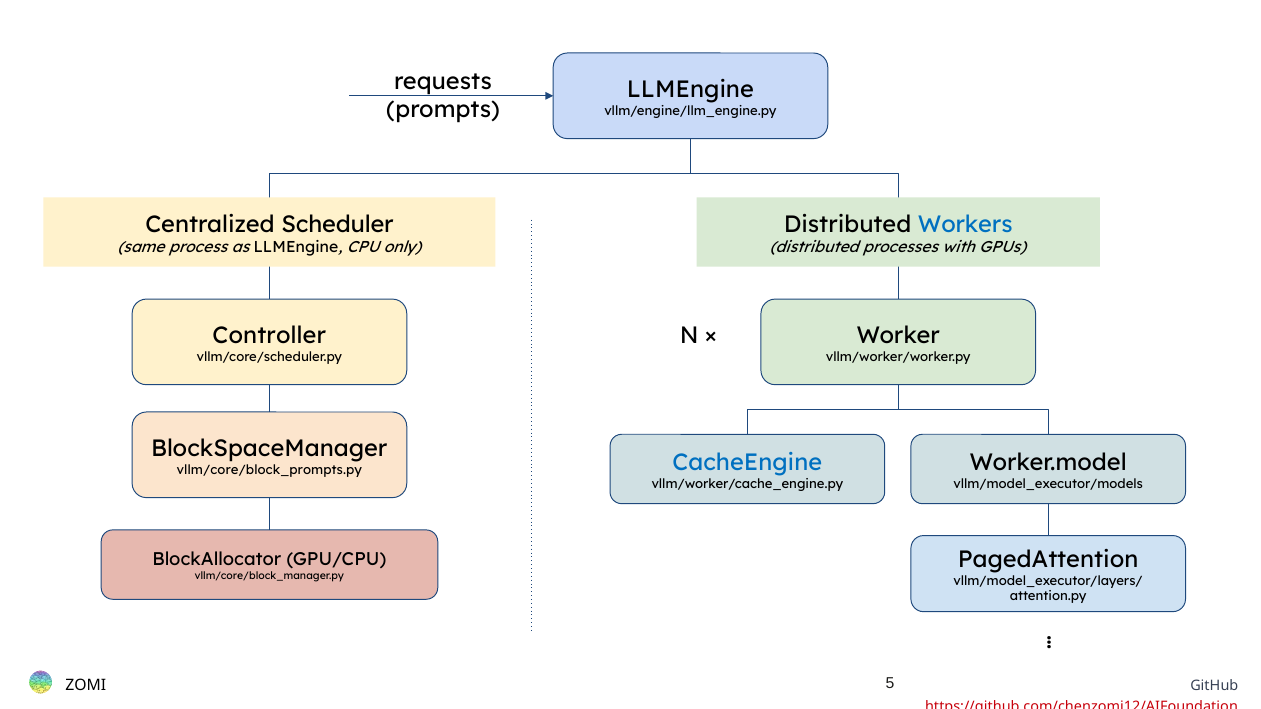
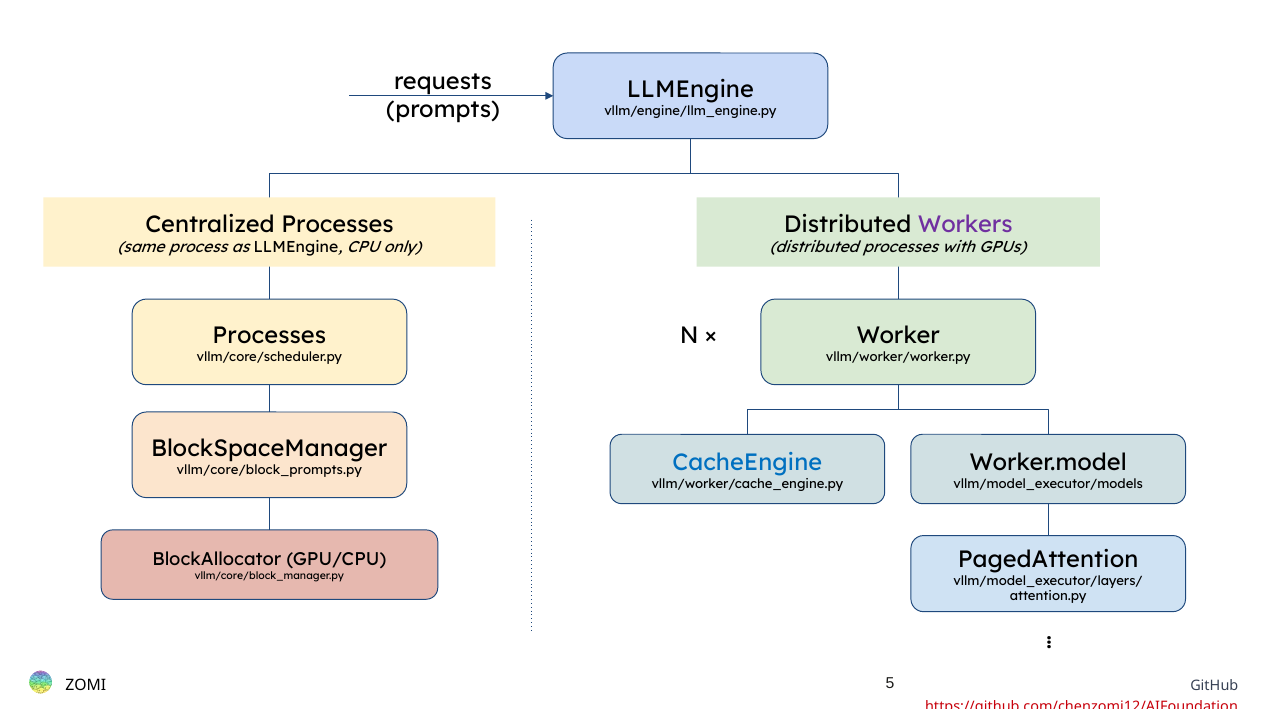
Centralized Scheduler: Scheduler -> Processes
Workers colour: blue -> purple
Controller at (269, 336): Controller -> Processes
